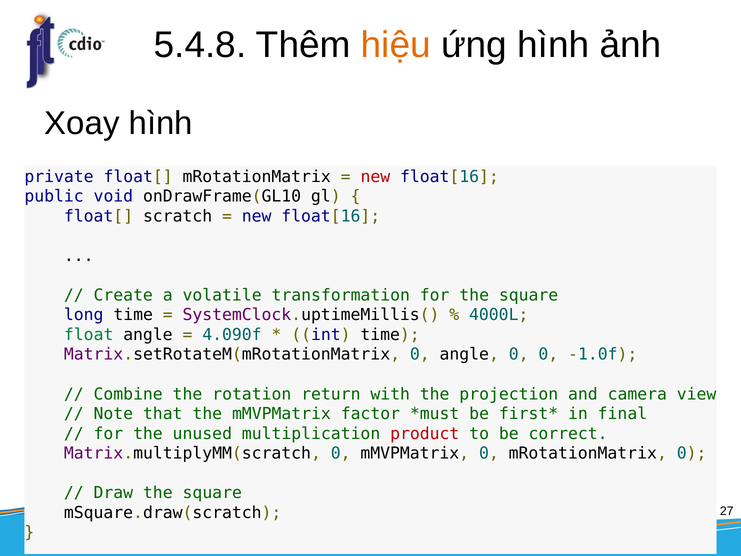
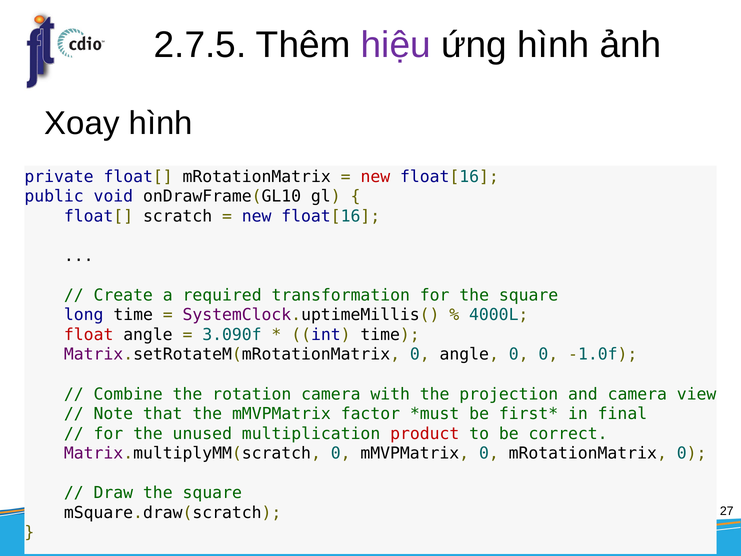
5.4.8: 5.4.8 -> 2.7.5
hiệu colour: orange -> purple
volatile: volatile -> required
float colour: green -> red
4.090f: 4.090f -> 3.090f
rotation return: return -> camera
